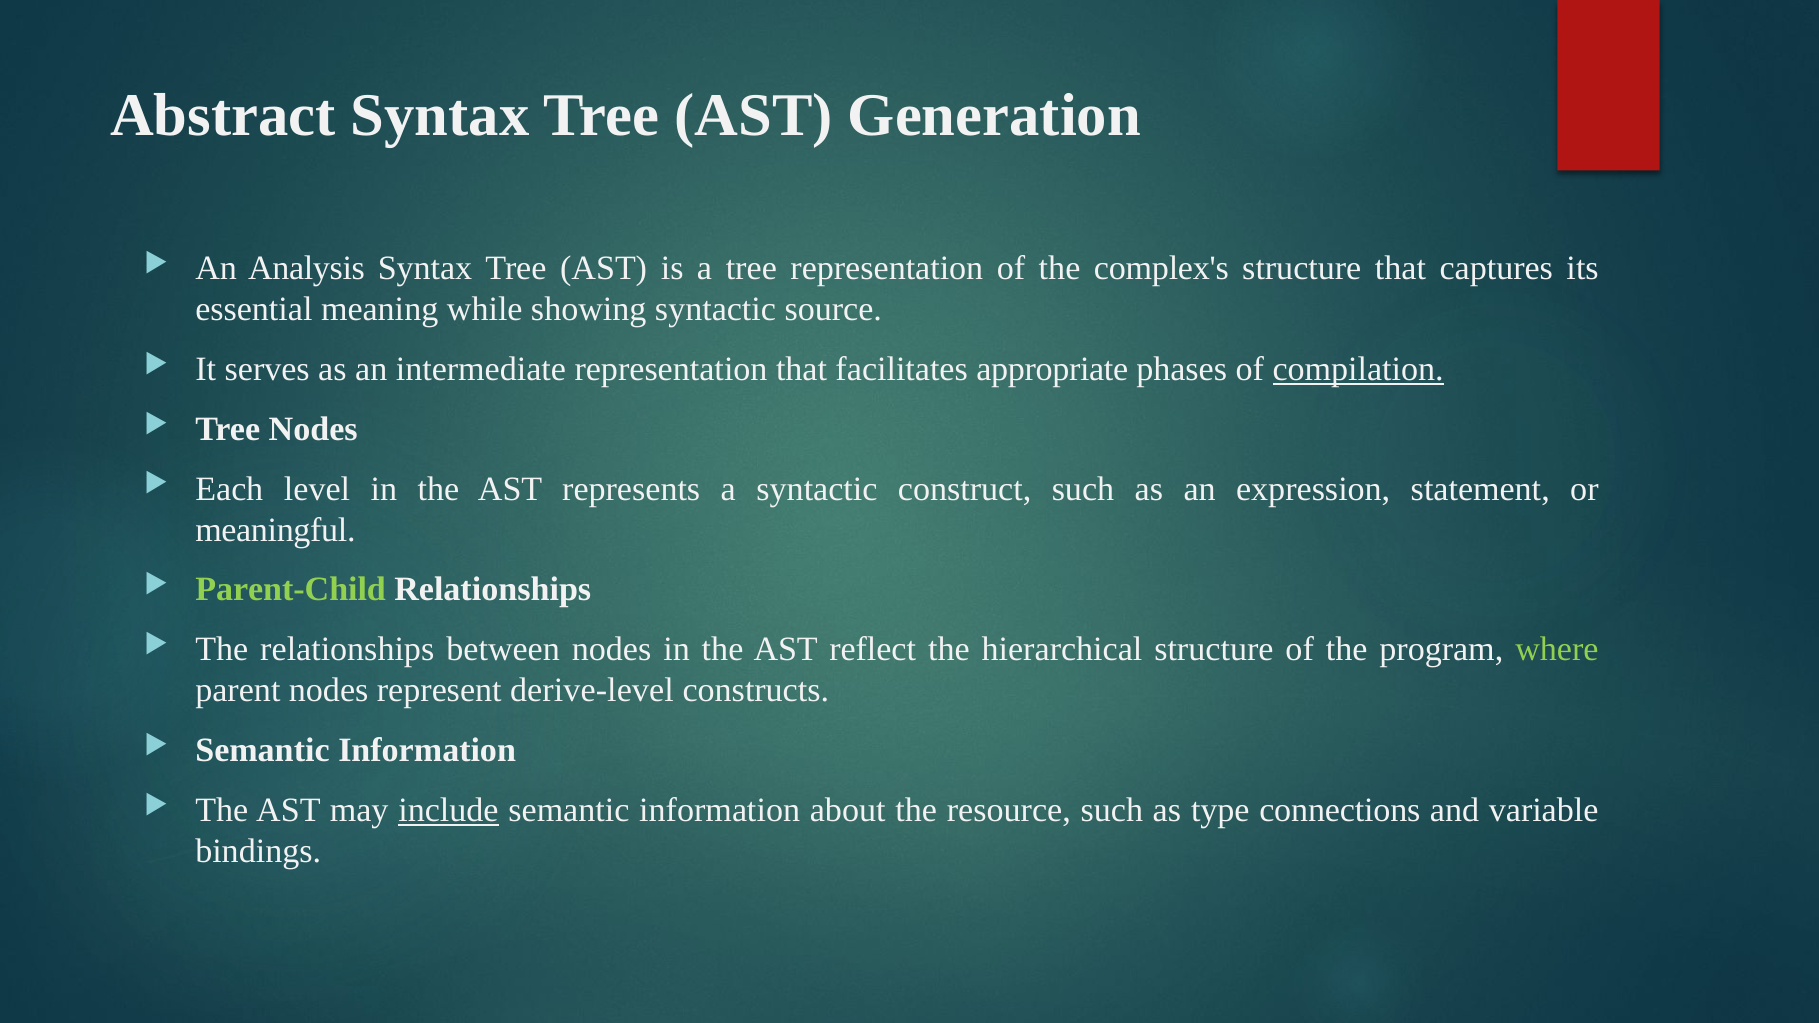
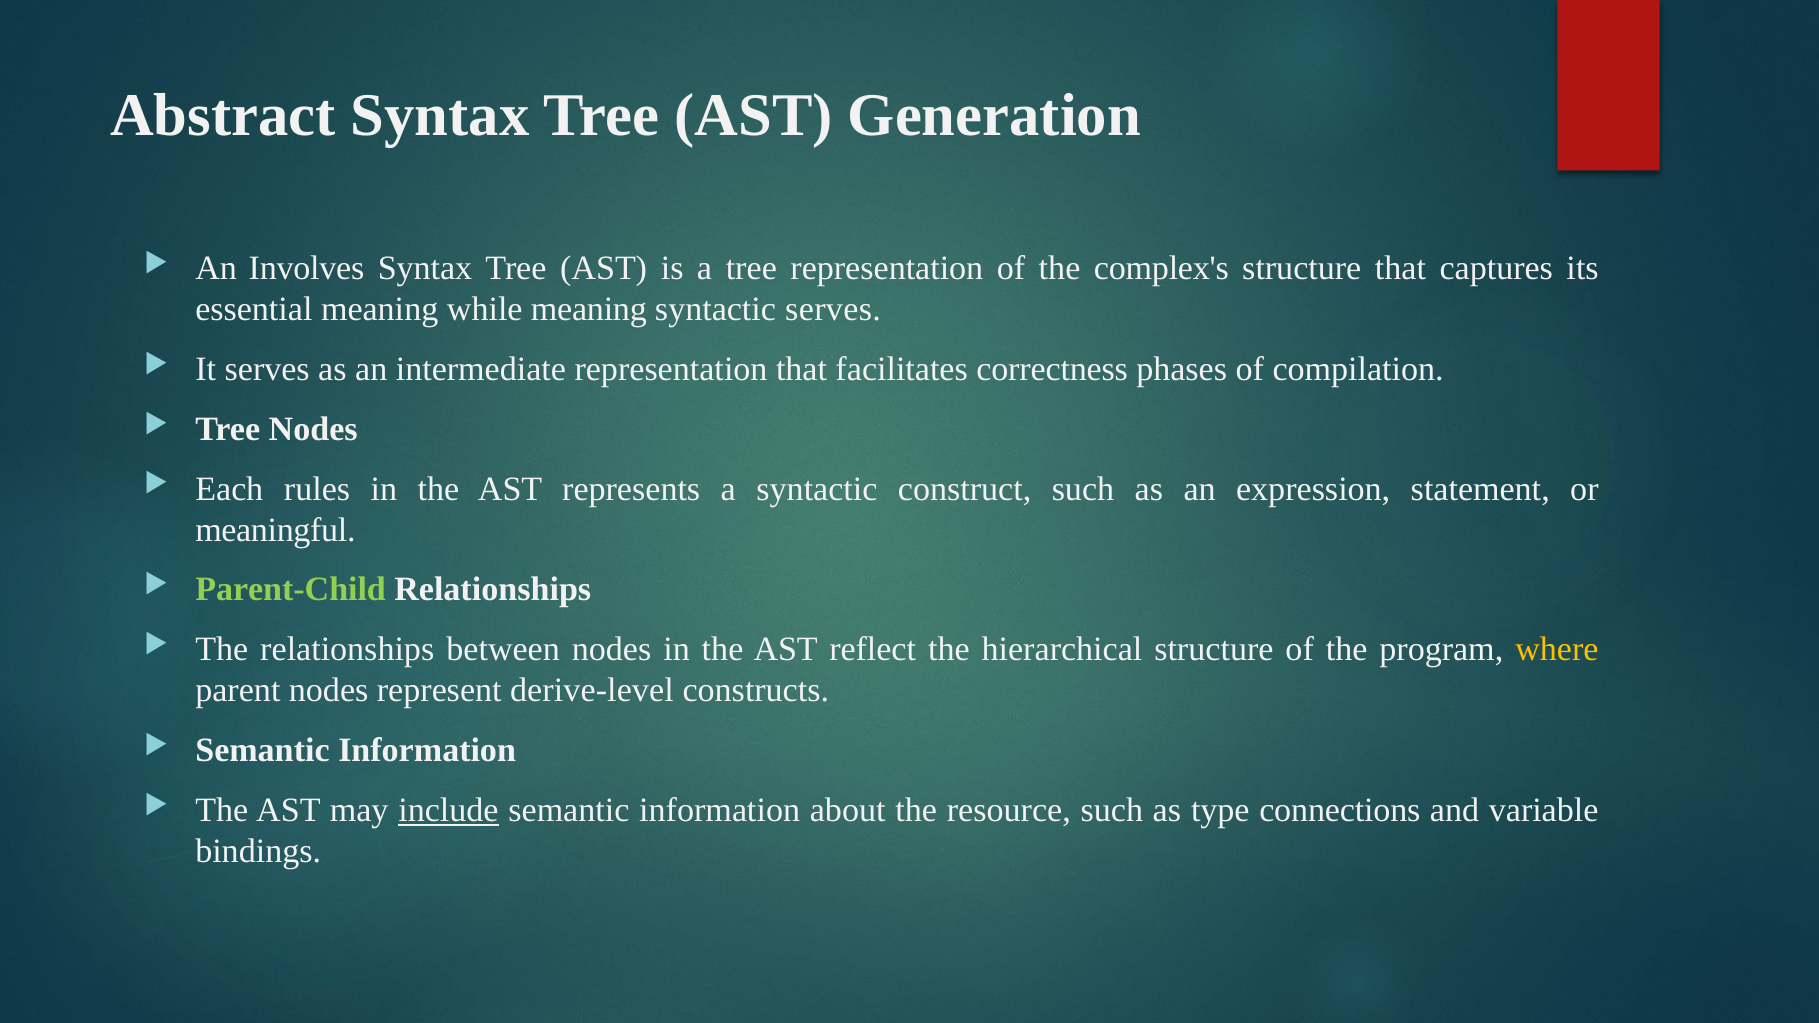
Analysis: Analysis -> Involves
while showing: showing -> meaning
syntactic source: source -> serves
appropriate: appropriate -> correctness
compilation underline: present -> none
level: level -> rules
where colour: light green -> yellow
